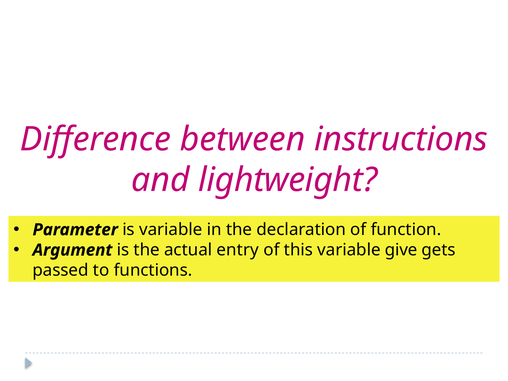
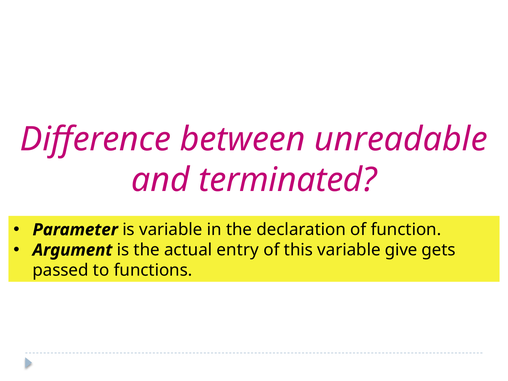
instructions: instructions -> unreadable
lightweight: lightweight -> terminated
